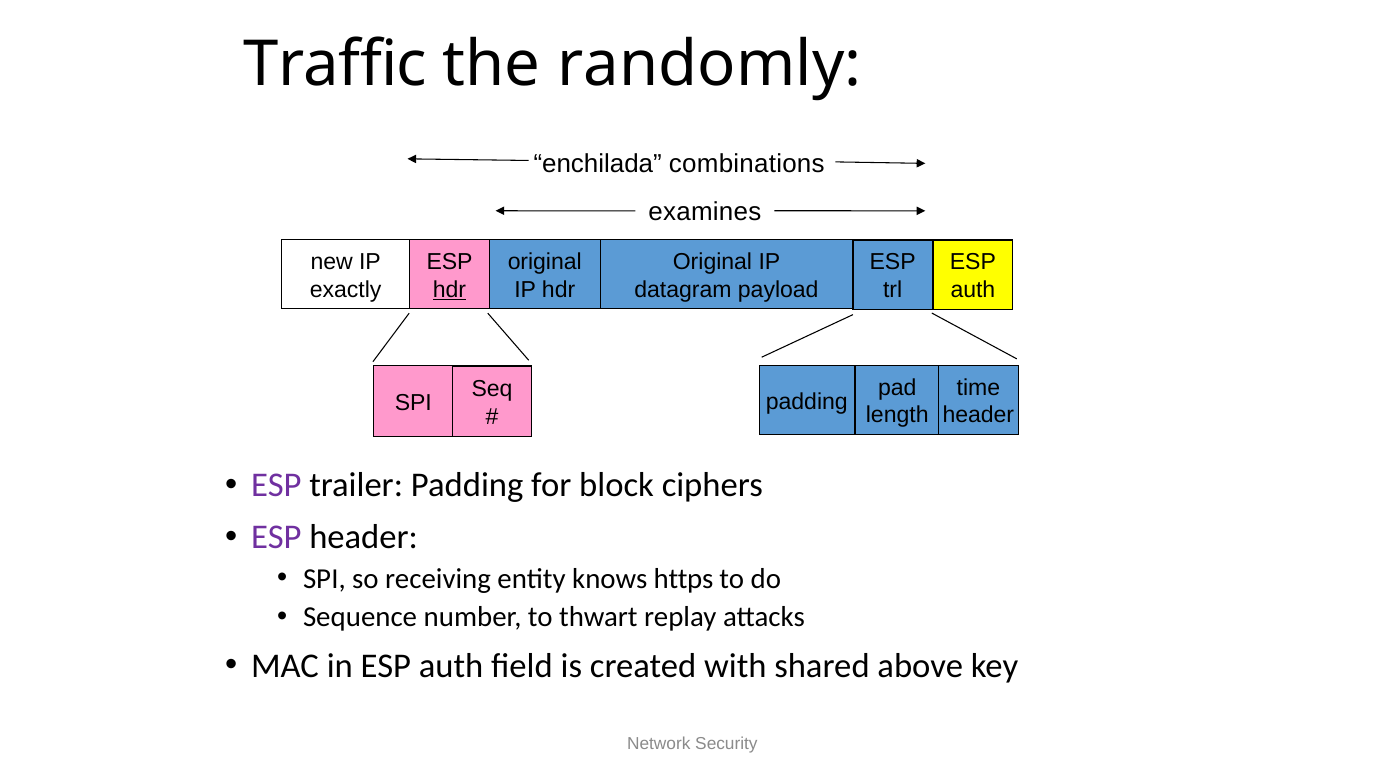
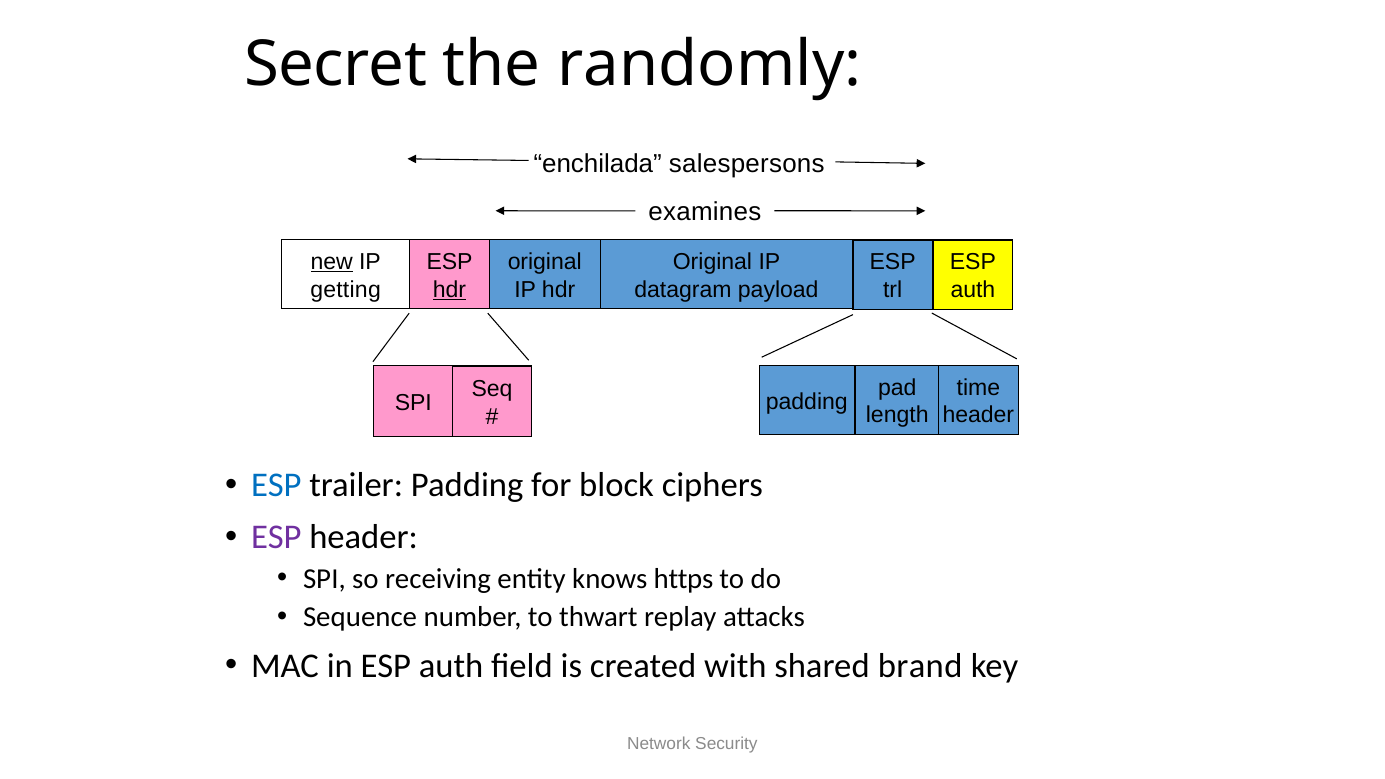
Traffic: Traffic -> Secret
combinations: combinations -> salespersons
new underline: none -> present
exactly: exactly -> getting
ESP at (276, 485) colour: purple -> blue
above: above -> brand
